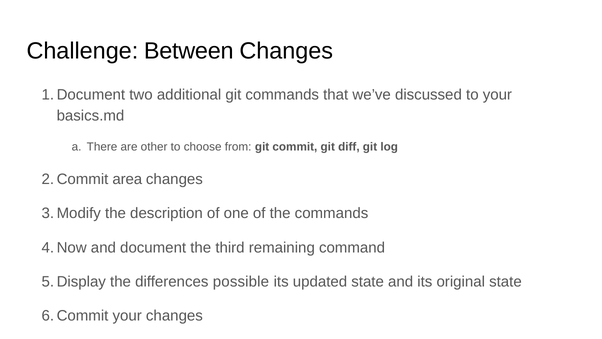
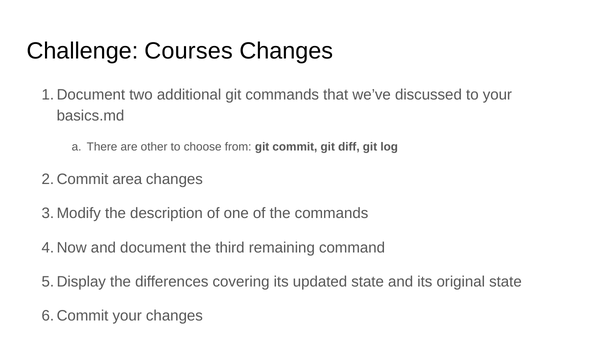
Between: Between -> Courses
possible: possible -> covering
